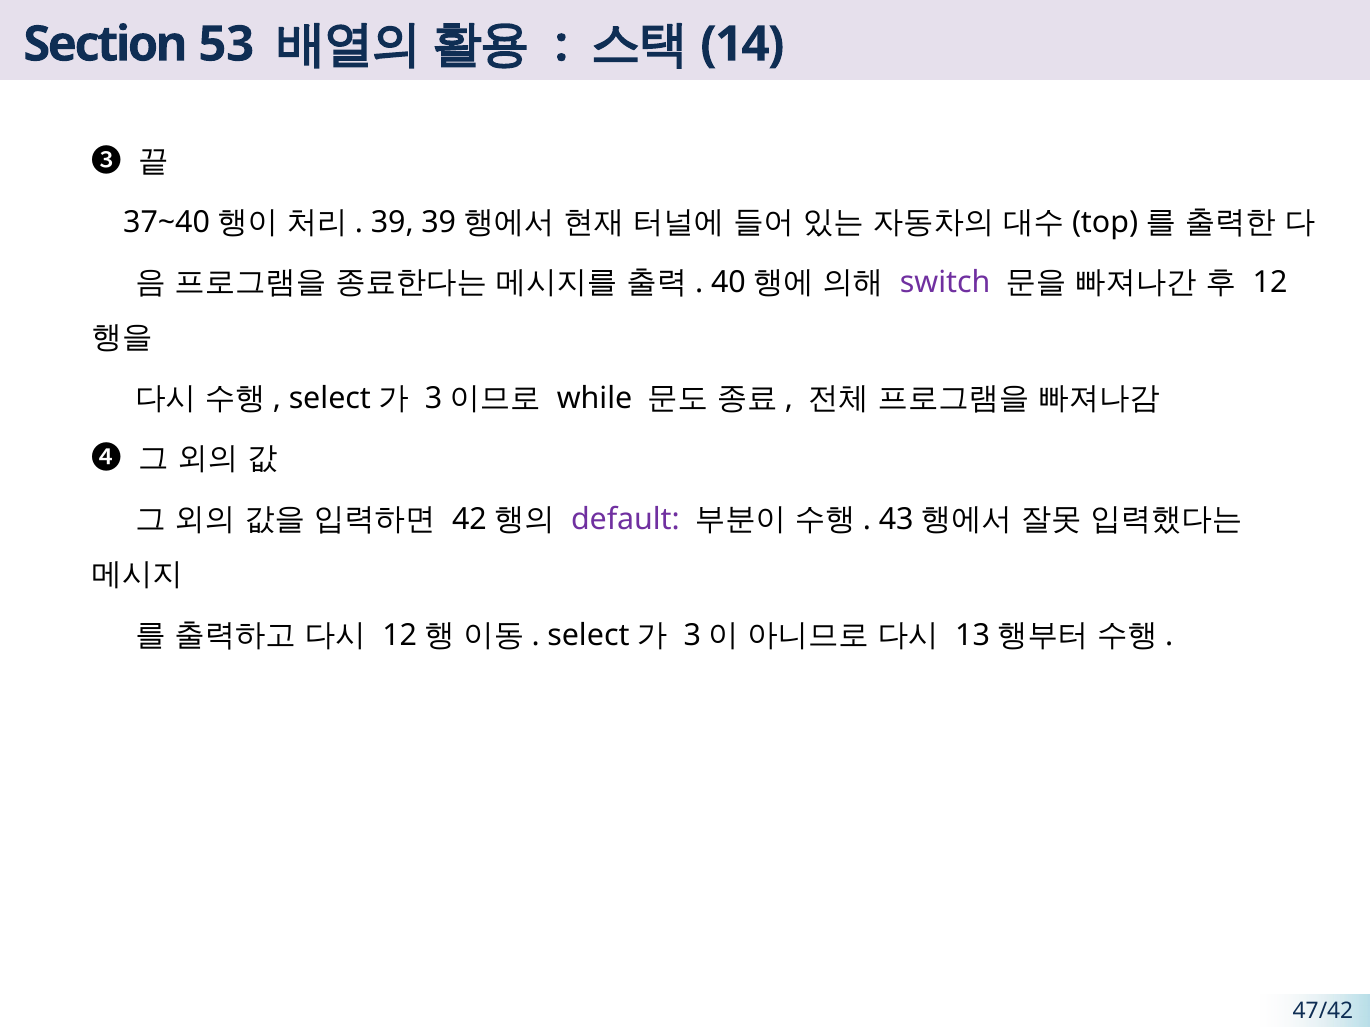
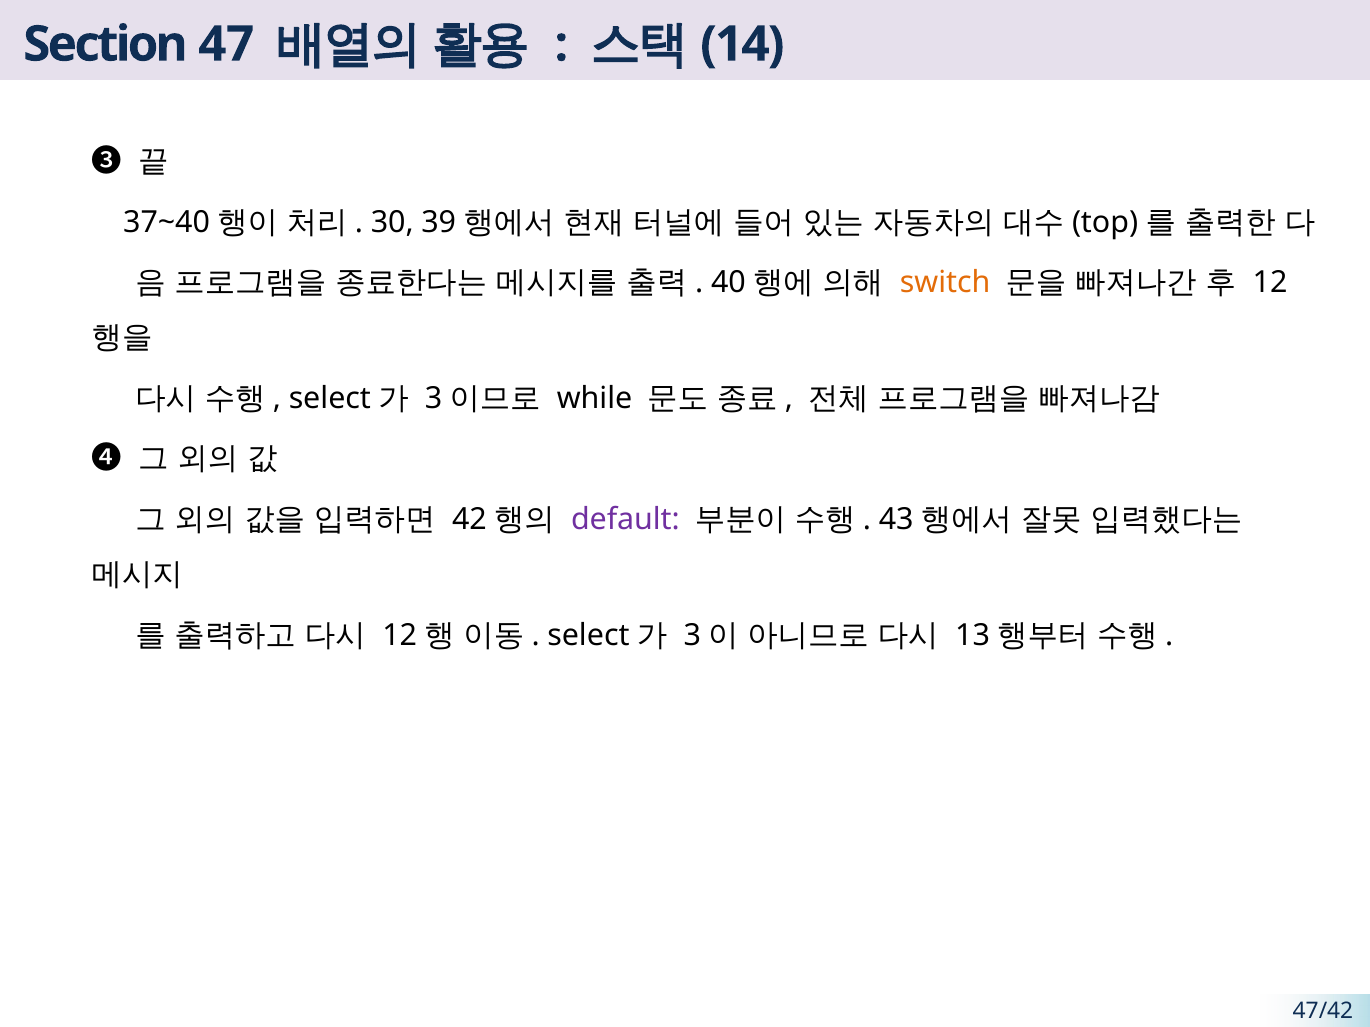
53: 53 -> 47
39: 39 -> 30
switch colour: purple -> orange
